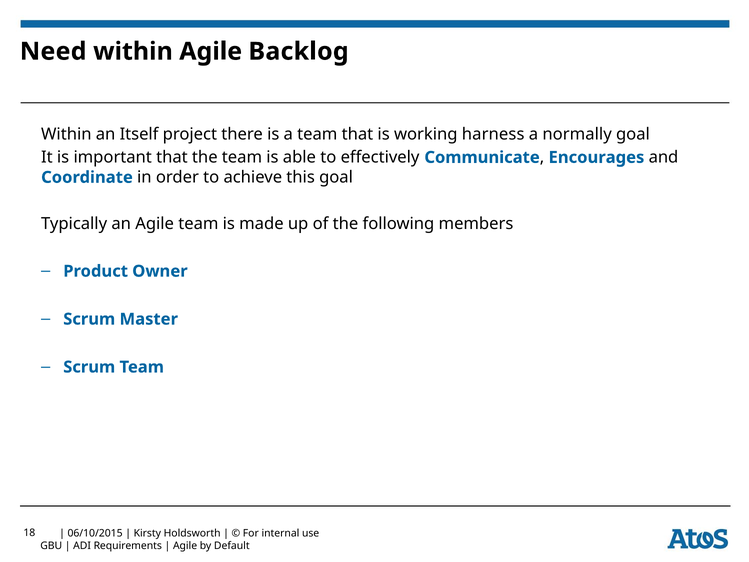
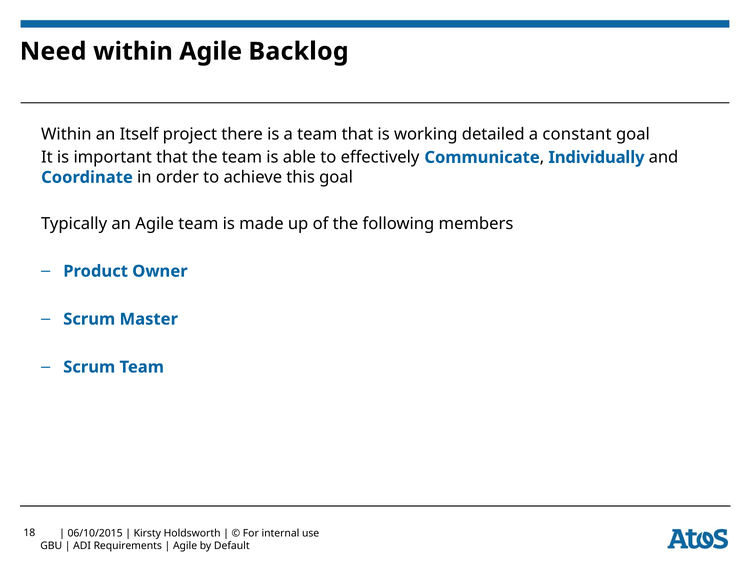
harness: harness -> detailed
normally: normally -> constant
Encourages: Encourages -> Individually
